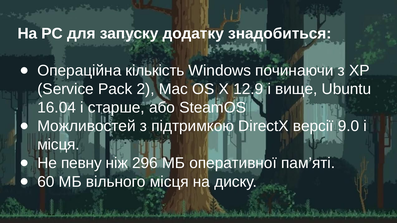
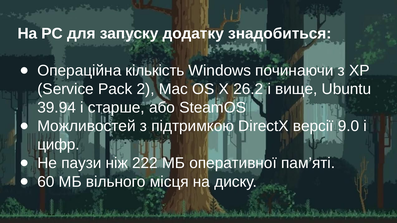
12.9: 12.9 -> 26.2
16.04: 16.04 -> 39.94
місця at (58, 145): місця -> цифр
певну: певну -> паузи
296: 296 -> 222
